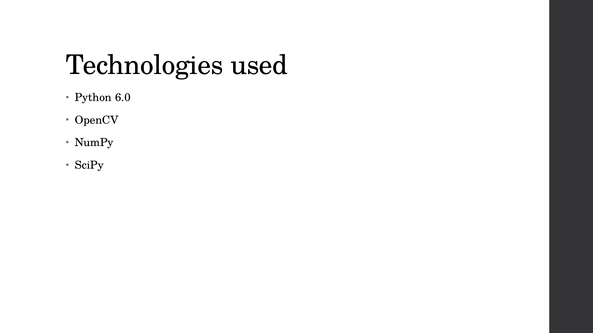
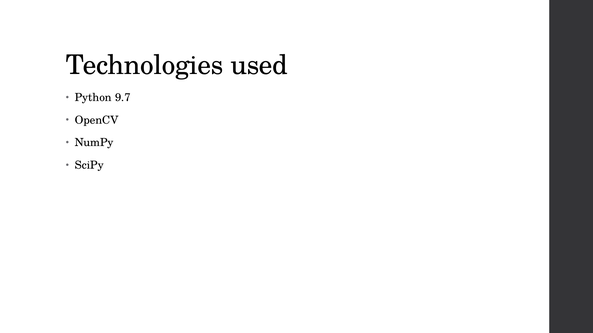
6.0: 6.0 -> 9.7
